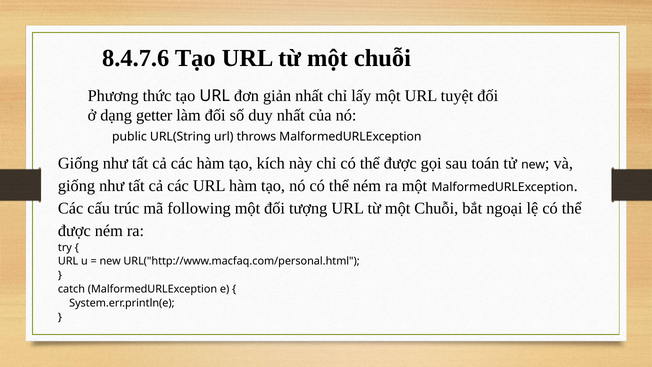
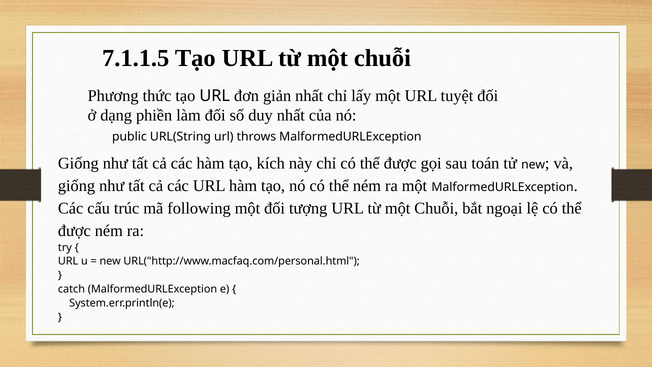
8.4.7.6: 8.4.7.6 -> 7.1.1.5
getter: getter -> phiền
